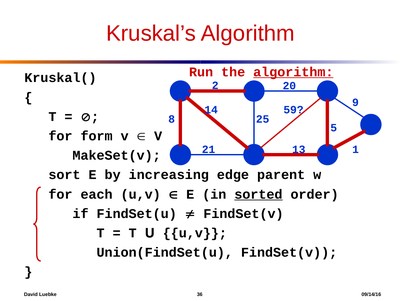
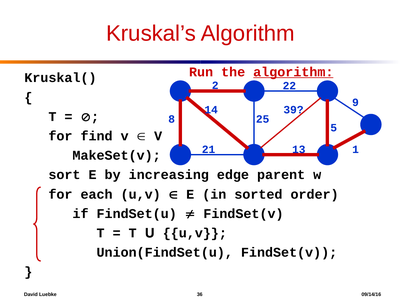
20: 20 -> 22
59: 59 -> 39
form: form -> find
sorted underline: present -> none
